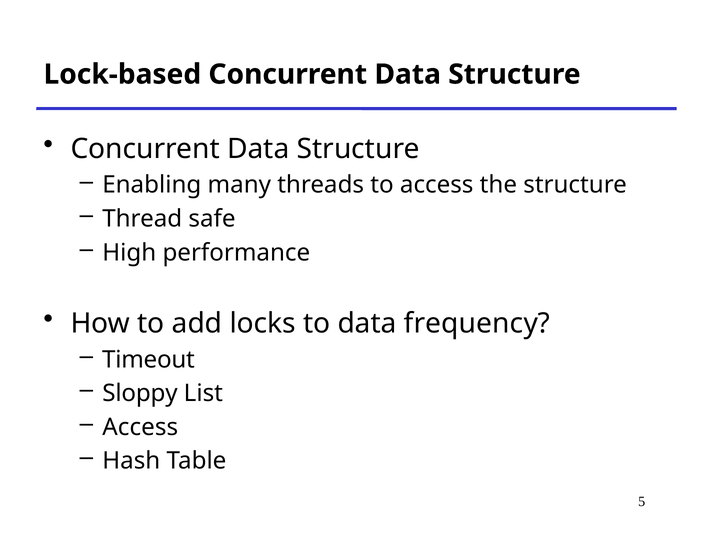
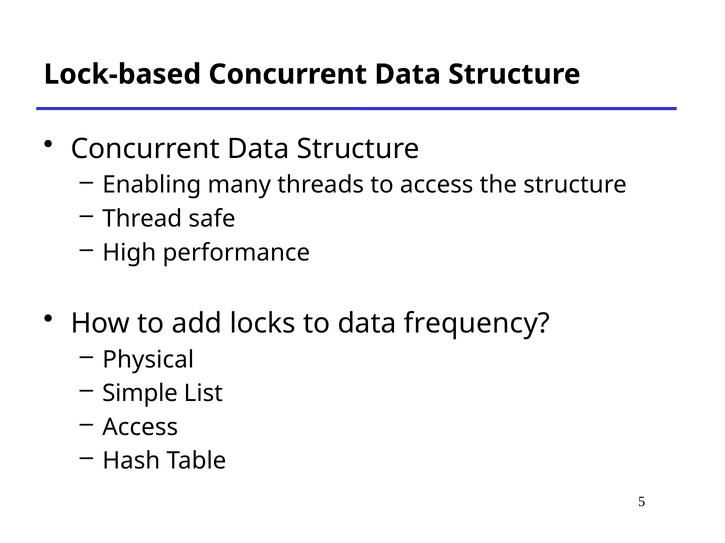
Timeout: Timeout -> Physical
Sloppy: Sloppy -> Simple
